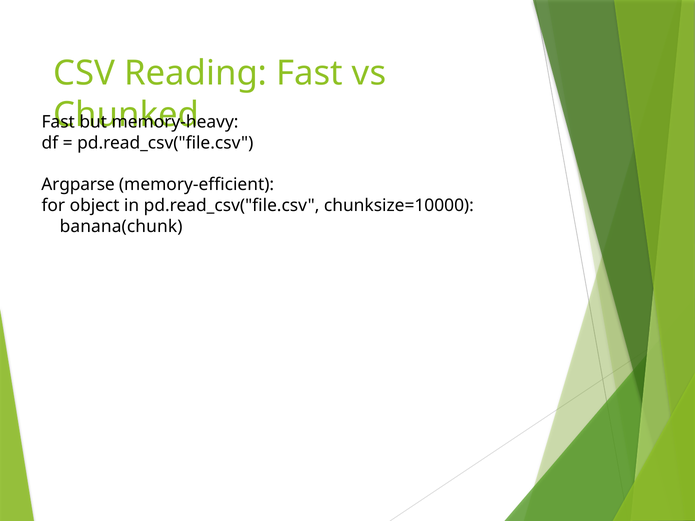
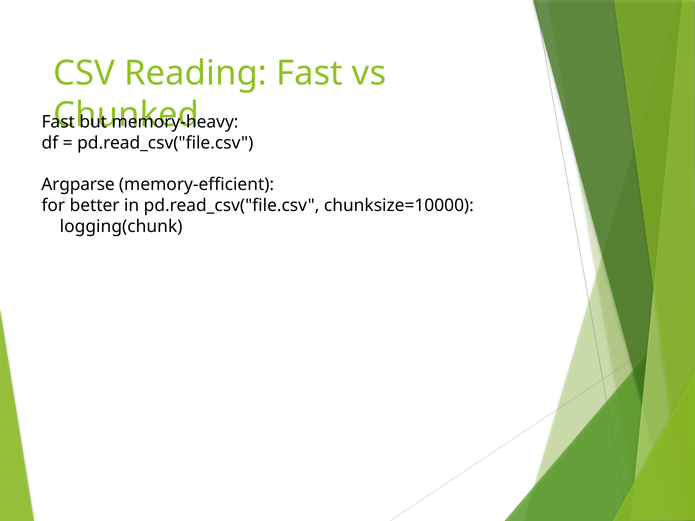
object: object -> better
banana(chunk: banana(chunk -> logging(chunk
